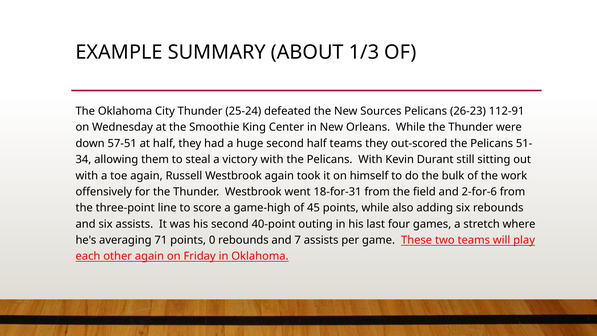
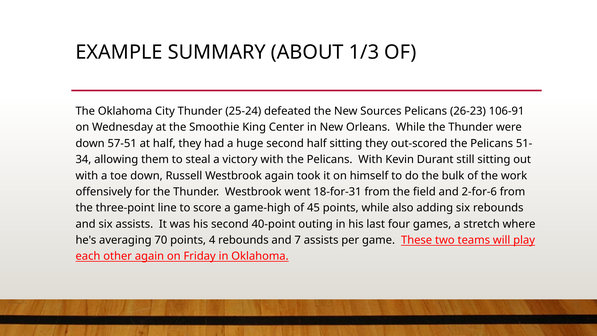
112-91: 112-91 -> 106-91
half teams: teams -> sitting
toe again: again -> down
71: 71 -> 70
0: 0 -> 4
